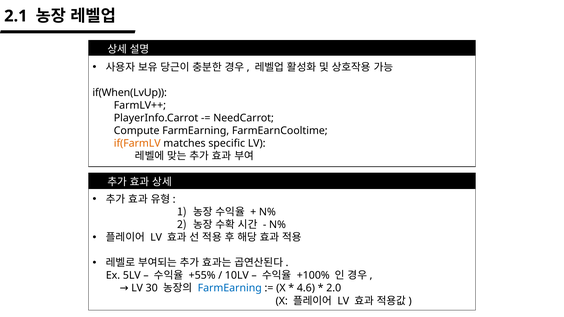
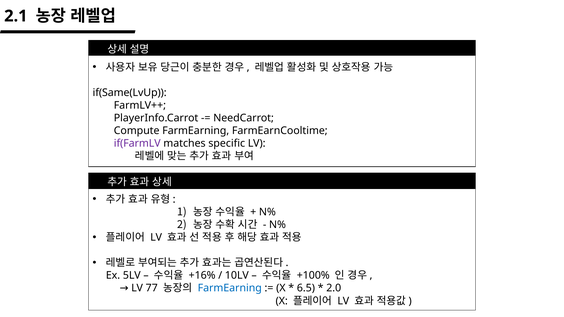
if(When(LvUp: if(When(LvUp -> if(Same(LvUp
if(FarmLV colour: orange -> purple
+55%: +55% -> +16%
4.6: 4.6 -> 6.5
30: 30 -> 77
